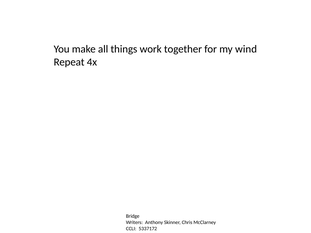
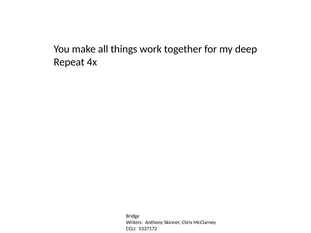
wind: wind -> deep
